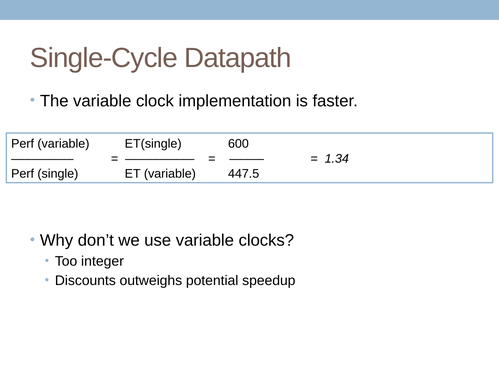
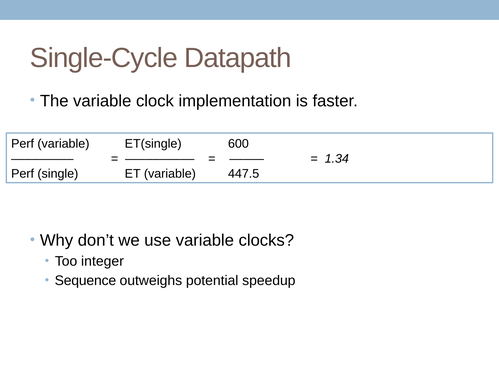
Discounts: Discounts -> Sequence
